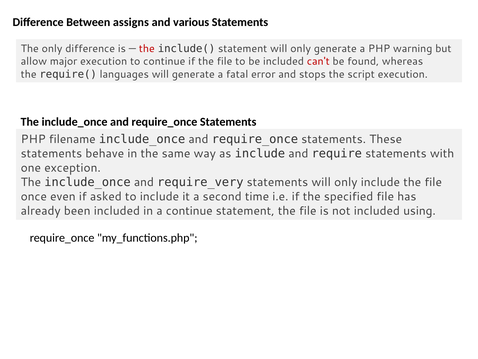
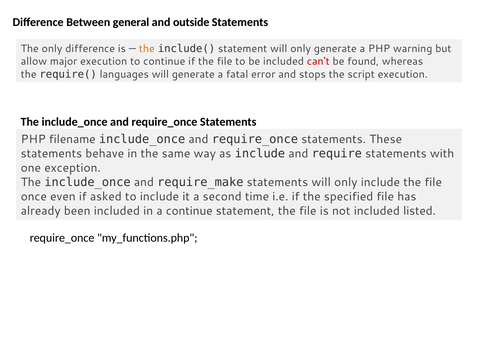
assigns: assigns -> general
various: various -> outside
the at (147, 49) colour: red -> orange
require_very: require_very -> require_make
using: using -> listed
